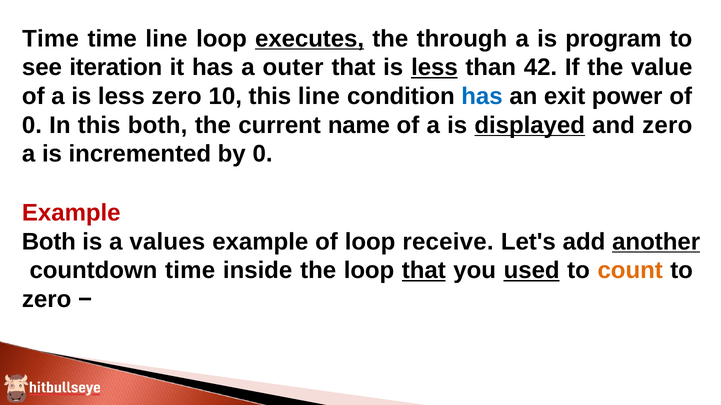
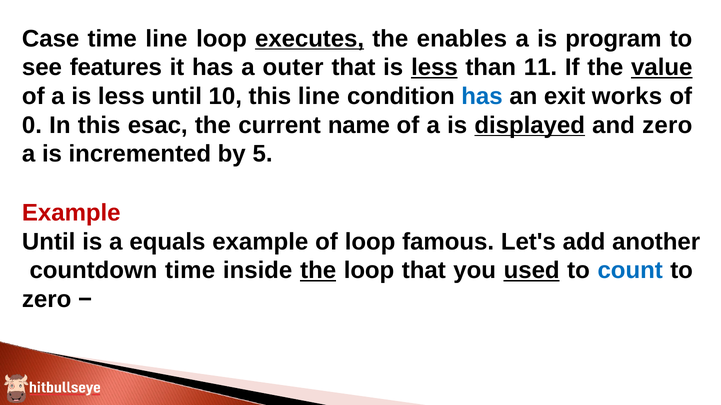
Time at (51, 39): Time -> Case
through: through -> enables
iteration: iteration -> features
42: 42 -> 11
value underline: none -> present
less zero: zero -> until
power: power -> works
this both: both -> esac
by 0: 0 -> 5
Both at (49, 242): Both -> Until
values: values -> equals
receive: receive -> famous
another underline: present -> none
the at (318, 271) underline: none -> present
that at (424, 271) underline: present -> none
count colour: orange -> blue
